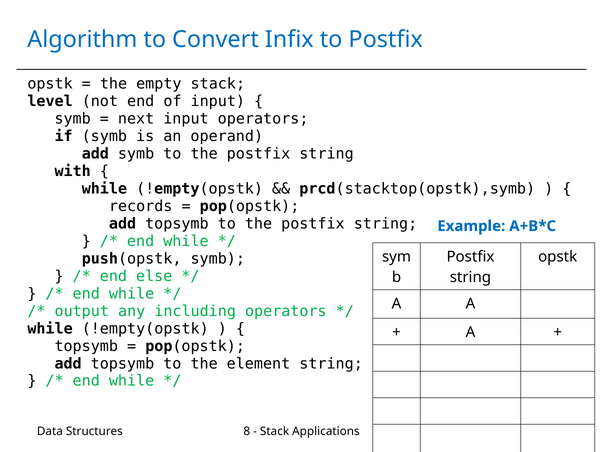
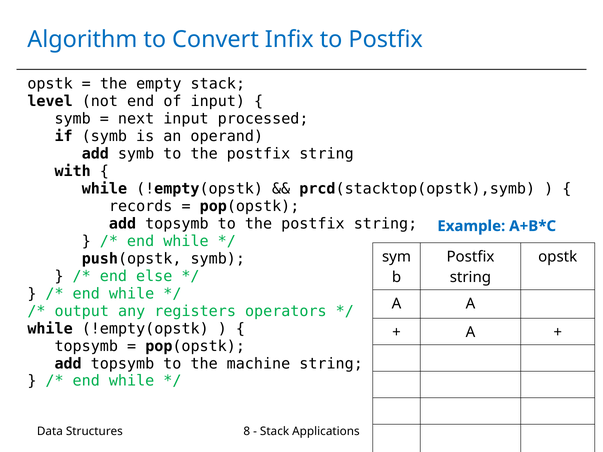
input operators: operators -> processed
including: including -> registers
element: element -> machine
